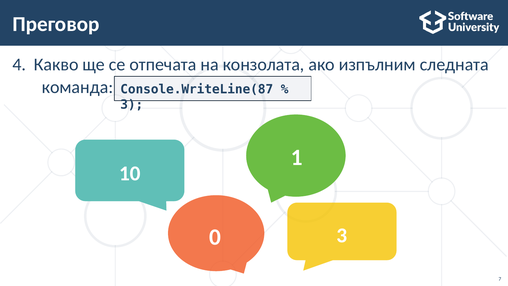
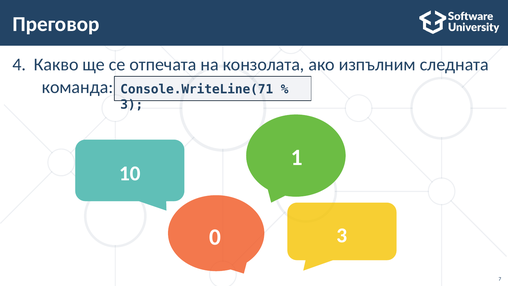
Console.WriteLine(87: Console.WriteLine(87 -> Console.WriteLine(71
